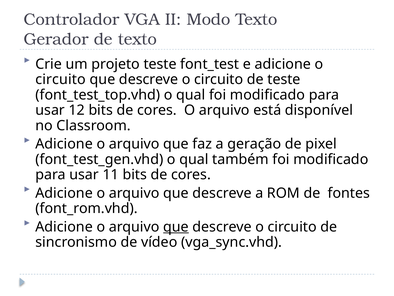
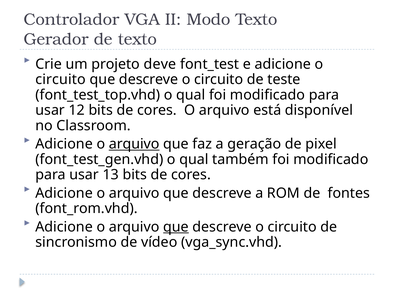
projeto teste: teste -> deve
arquivo at (134, 144) underline: none -> present
11: 11 -> 13
